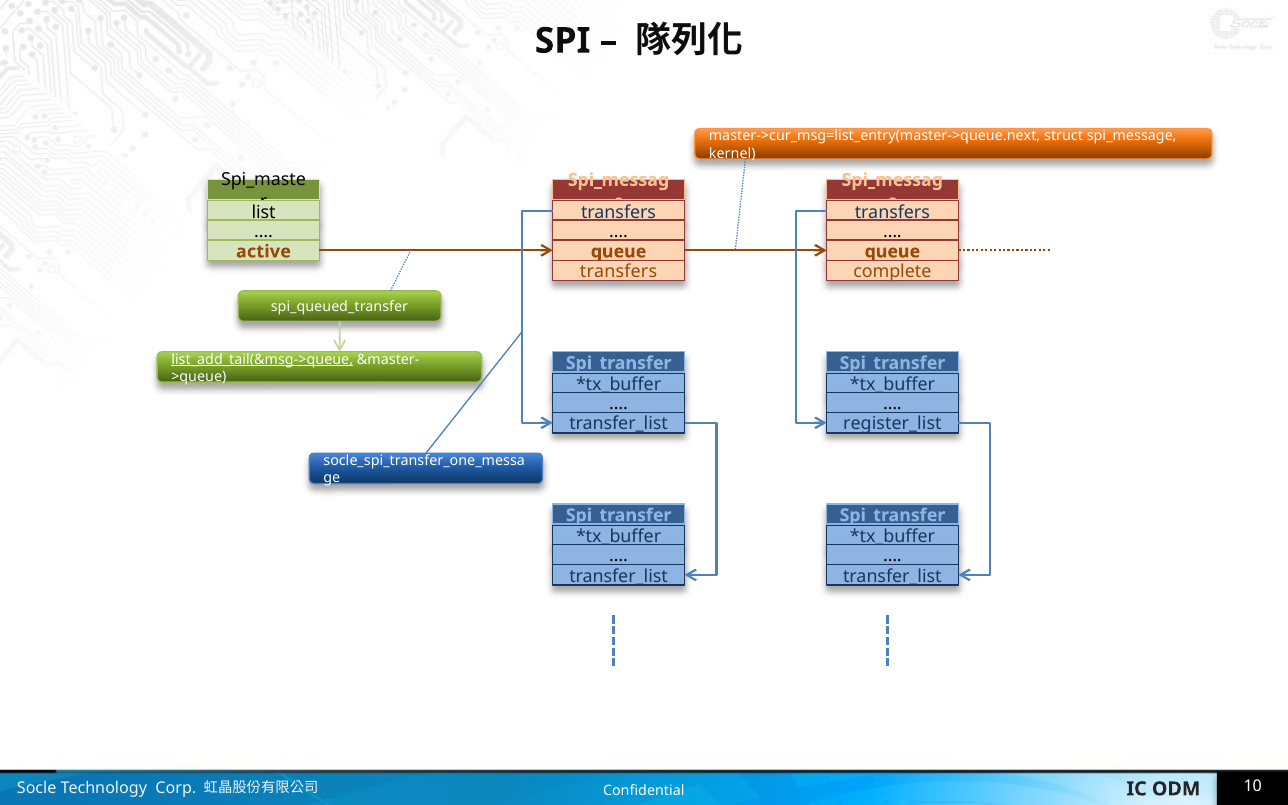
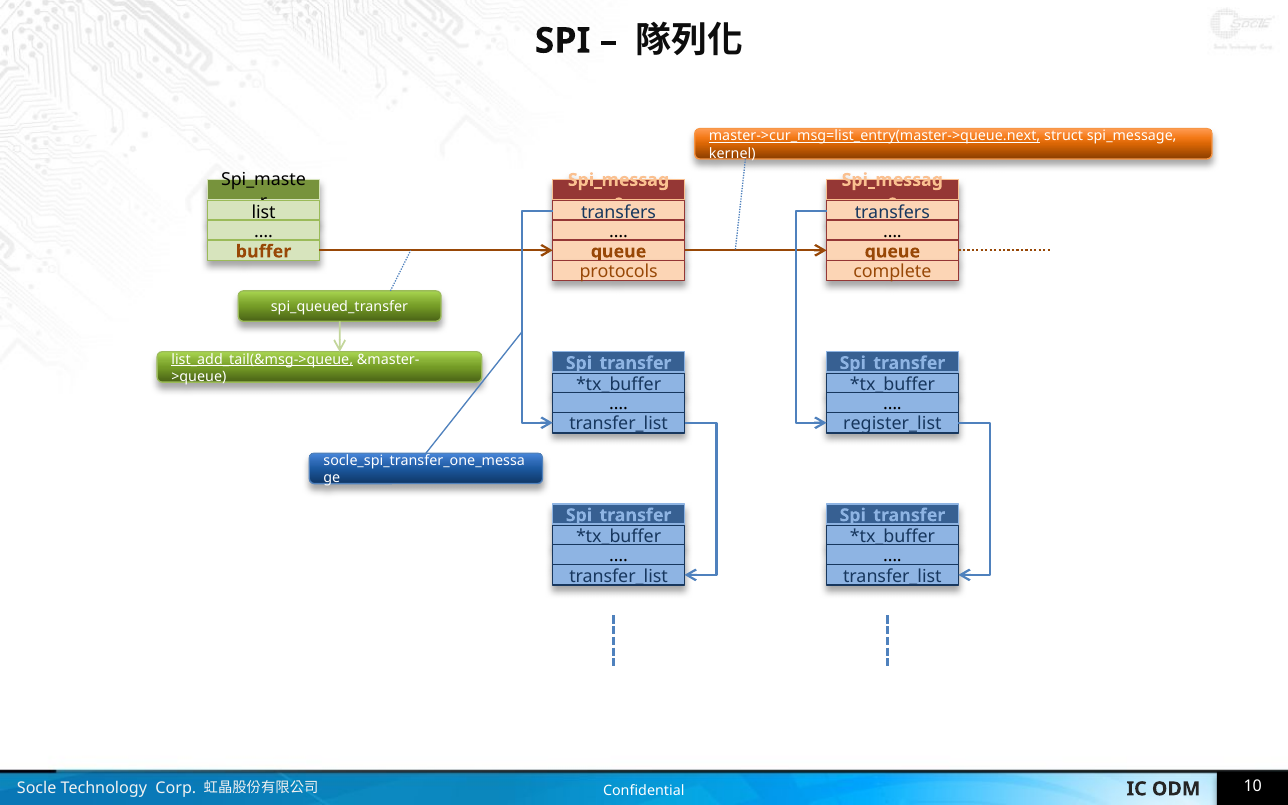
master->cur_msg=list_entry(master->queue.next underline: none -> present
active: active -> buffer
transfers at (618, 272): transfers -> protocols
